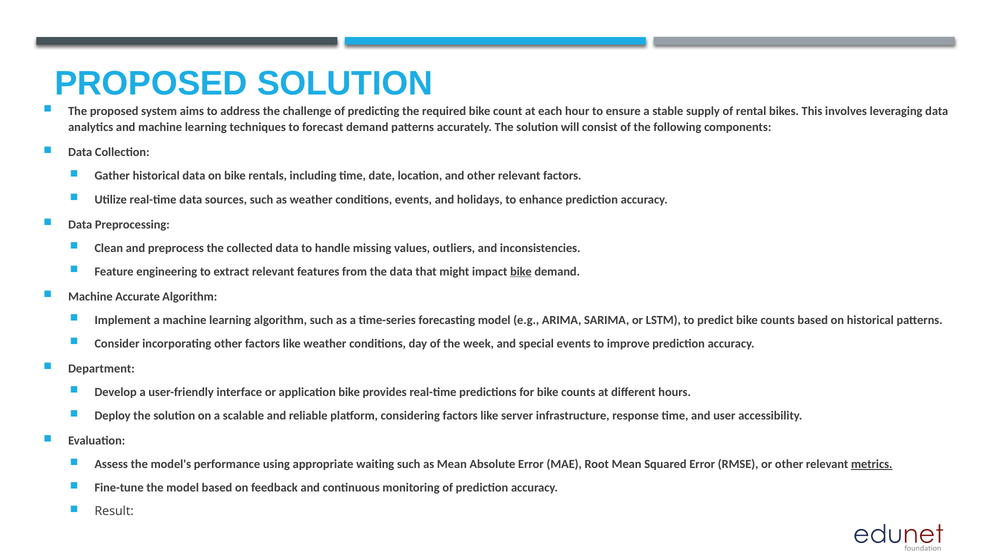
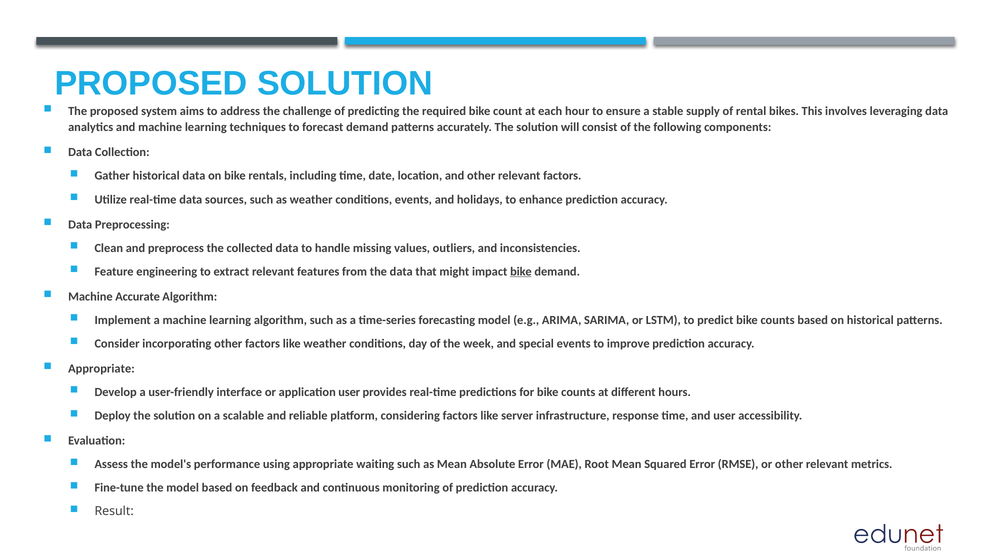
Department at (101, 369): Department -> Appropriate
application bike: bike -> user
metrics underline: present -> none
